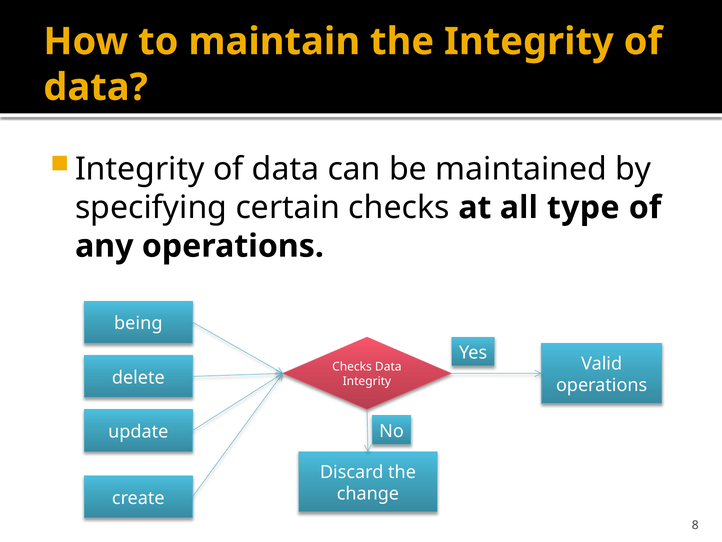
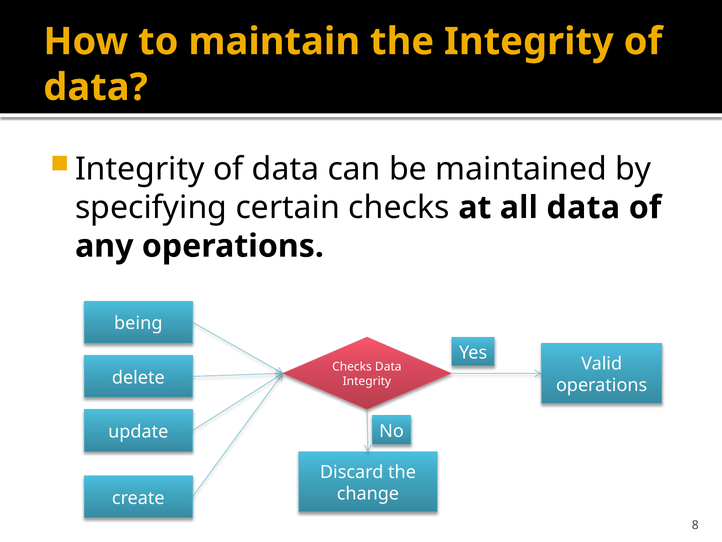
all type: type -> data
